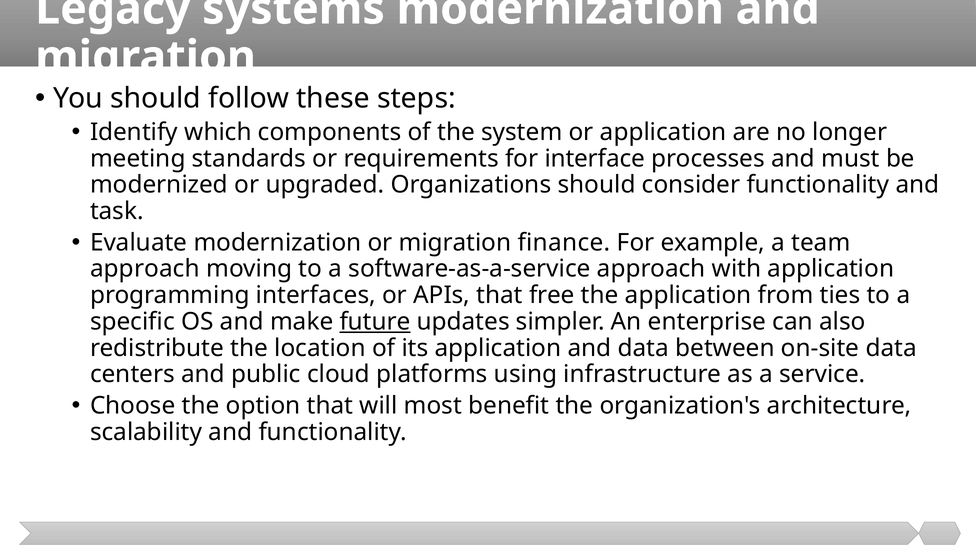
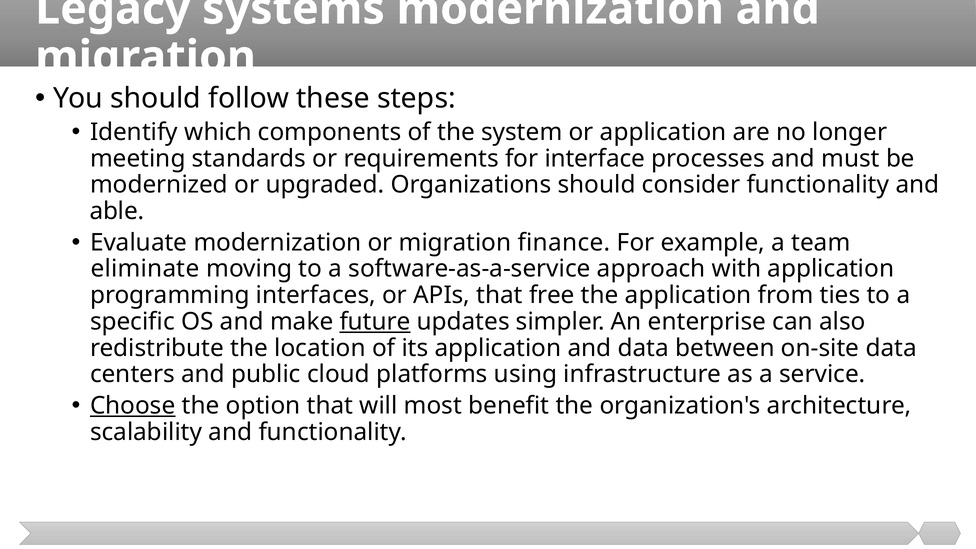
task: task -> able
approach at (145, 269): approach -> eliminate
Choose underline: none -> present
